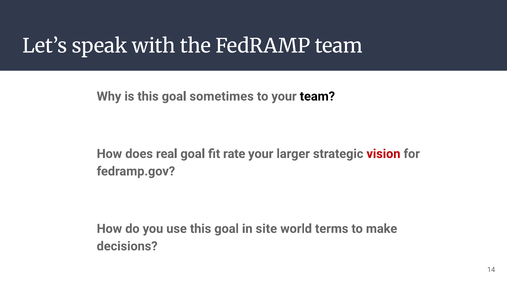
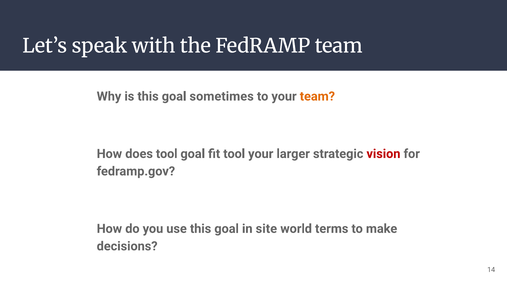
team at (317, 96) colour: black -> orange
does real: real -> tool
fit rate: rate -> tool
